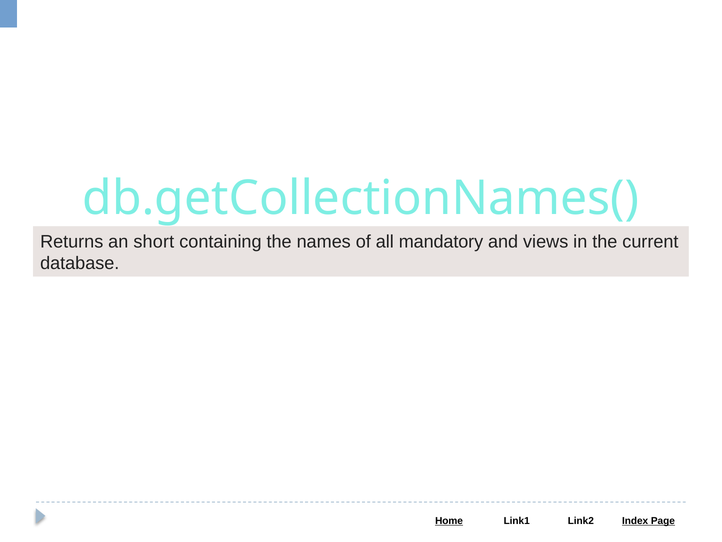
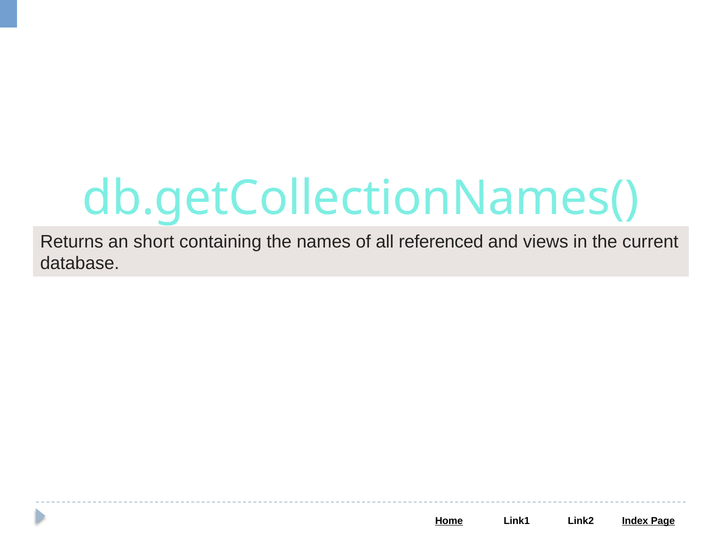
mandatory: mandatory -> referenced
